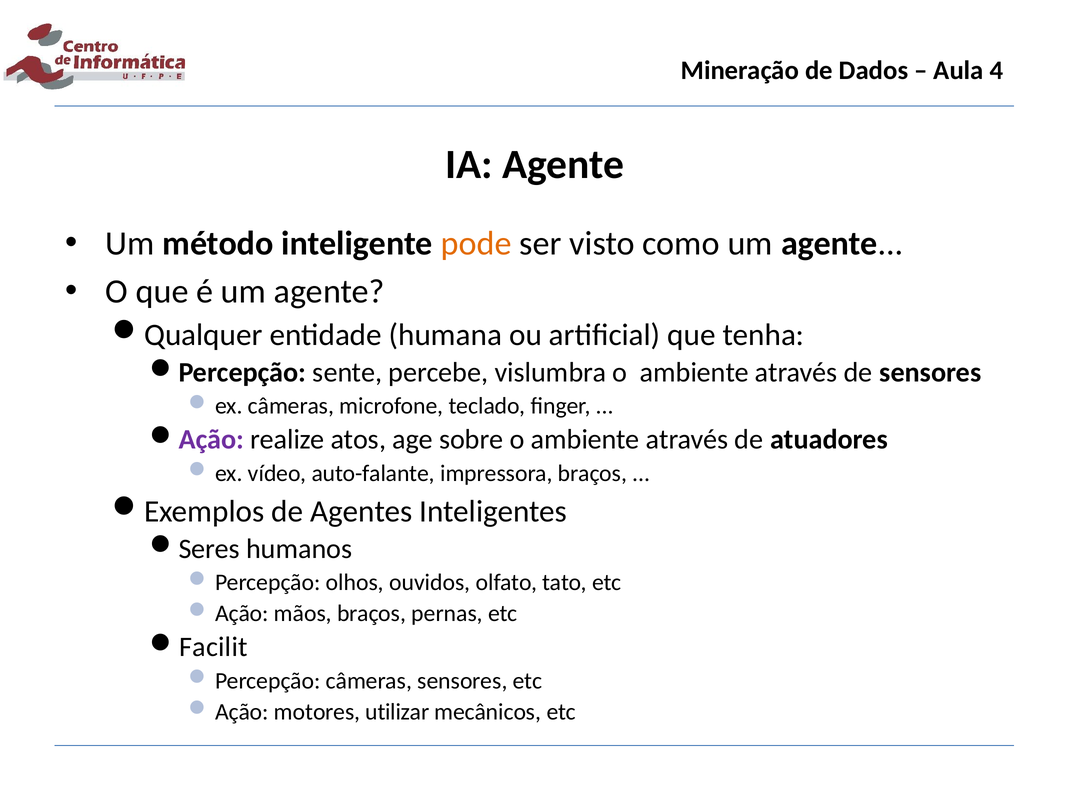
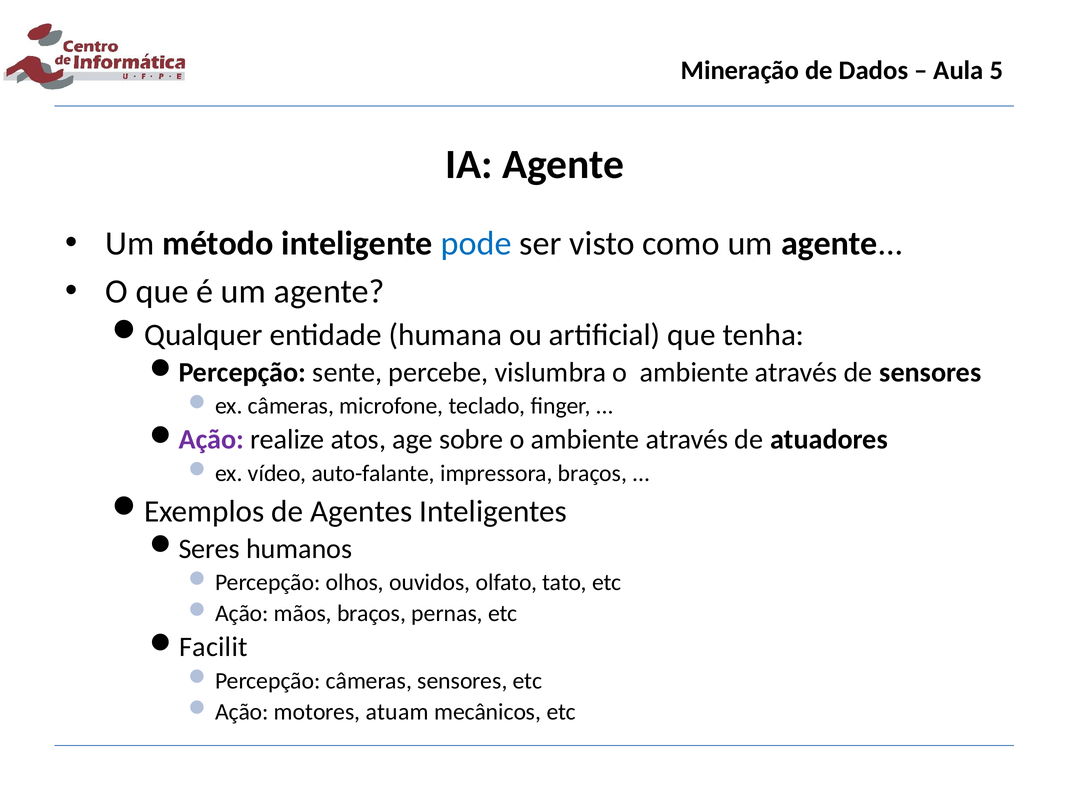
4: 4 -> 5
pode colour: orange -> blue
utilizar: utilizar -> atuam
